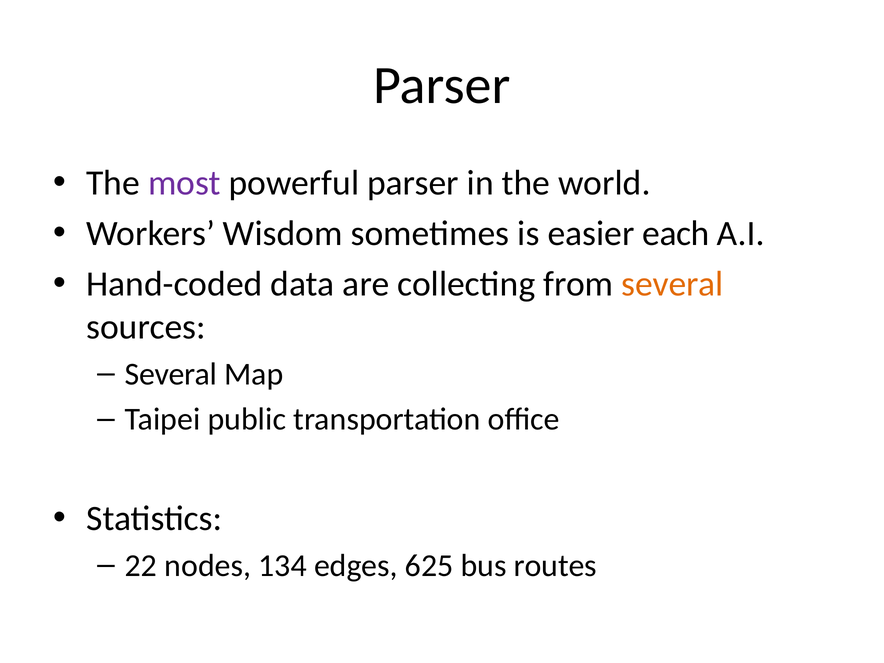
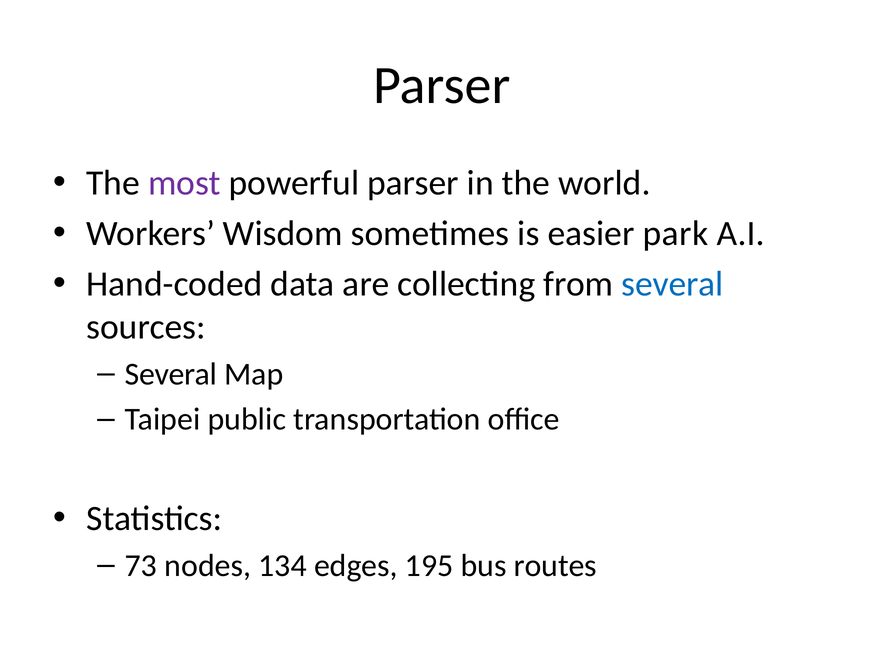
each: each -> park
several at (672, 284) colour: orange -> blue
22: 22 -> 73
625: 625 -> 195
